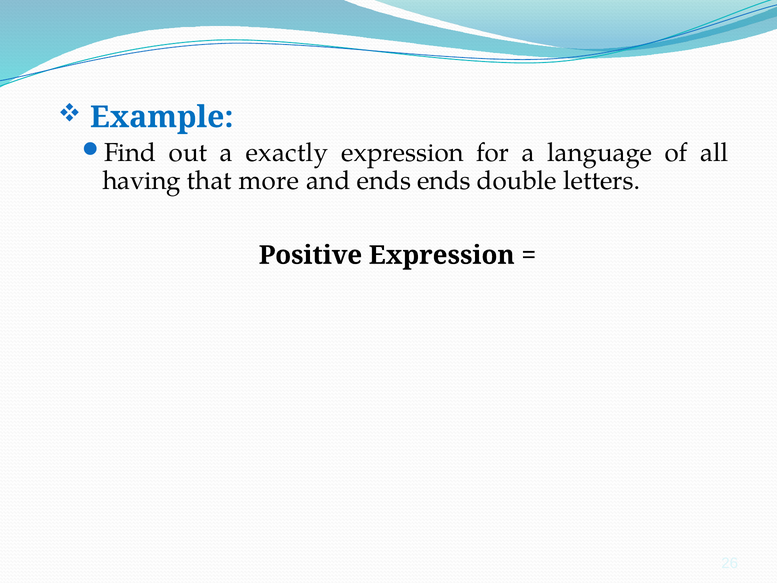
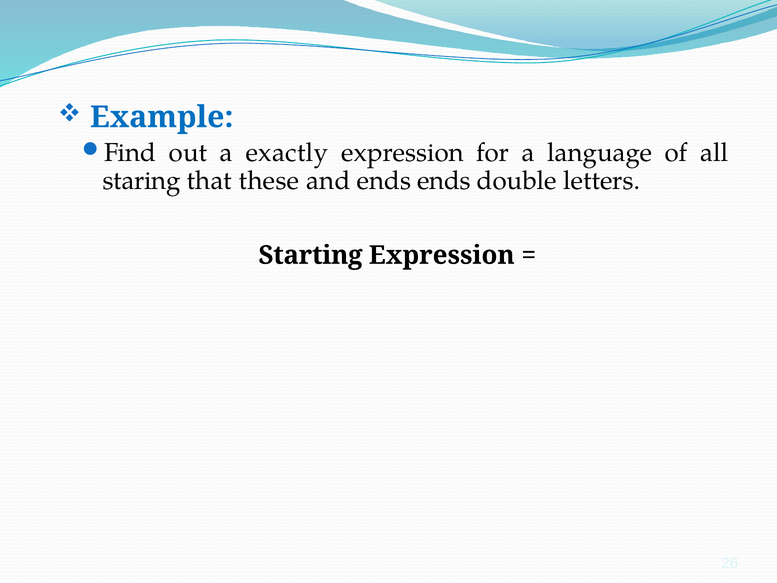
having: having -> staring
more: more -> these
Positive: Positive -> Starting
